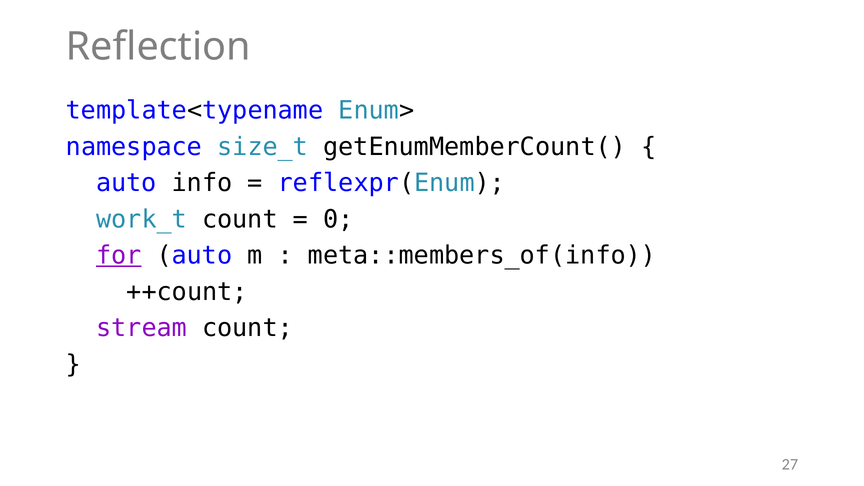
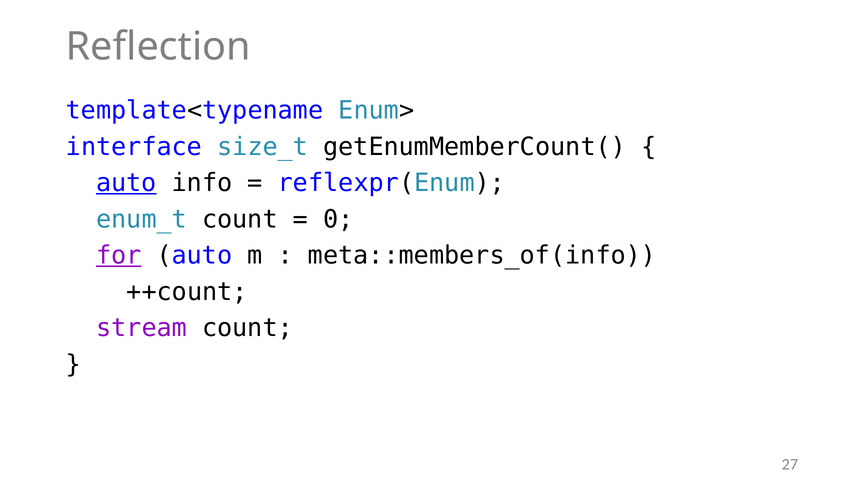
namespace: namespace -> interface
auto at (126, 183) underline: none -> present
work_t: work_t -> enum_t
